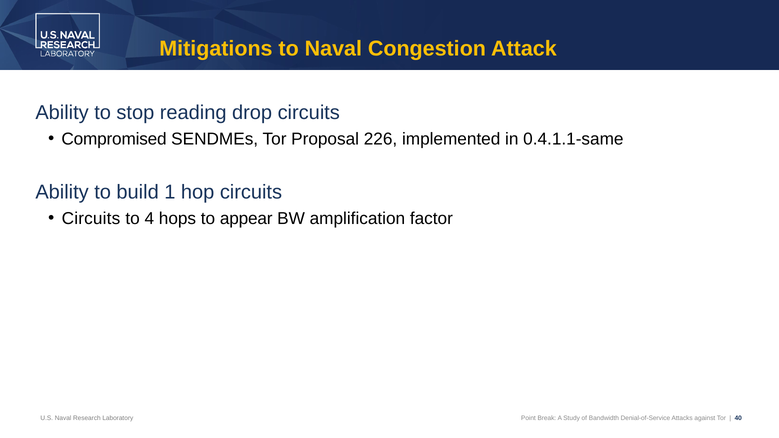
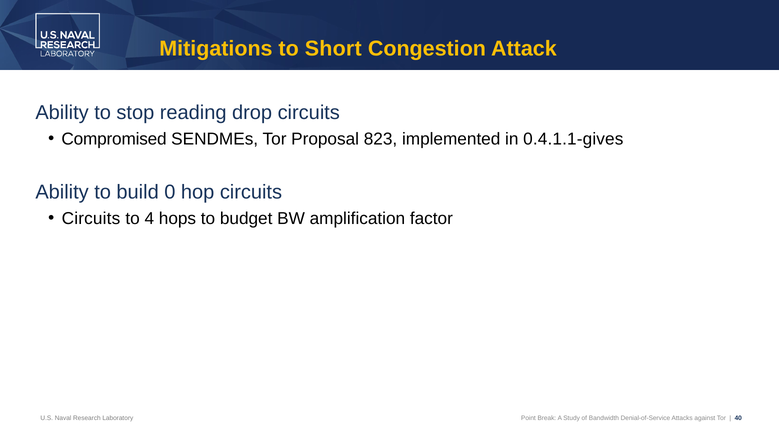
to Naval: Naval -> Short
226: 226 -> 823
0.4.1.1-same: 0.4.1.1-same -> 0.4.1.1-gives
1: 1 -> 0
appear: appear -> budget
